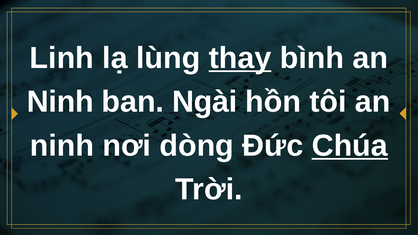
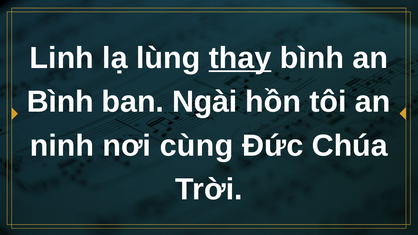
Ninh at (60, 102): Ninh -> Bình
dòng: dòng -> cùng
Chúa underline: present -> none
